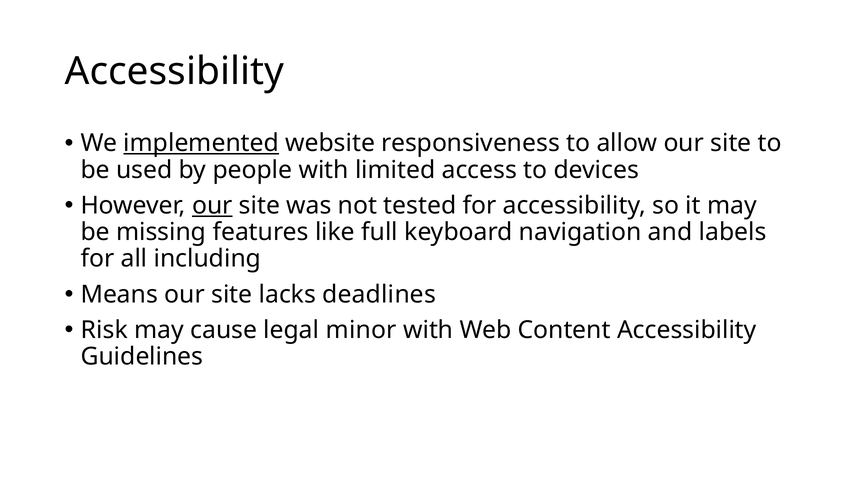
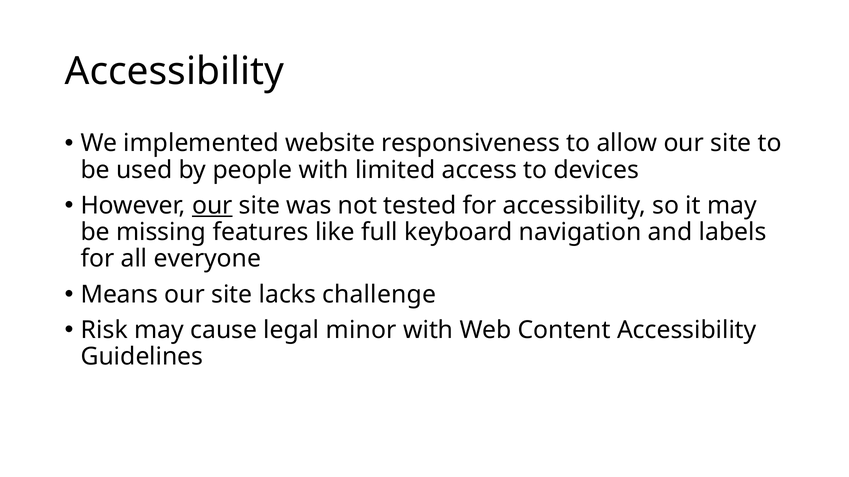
implemented underline: present -> none
including: including -> everyone
deadlines: deadlines -> challenge
